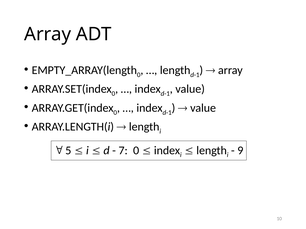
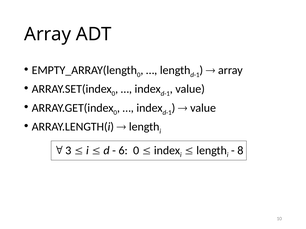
5: 5 -> 3
7: 7 -> 6
9: 9 -> 8
